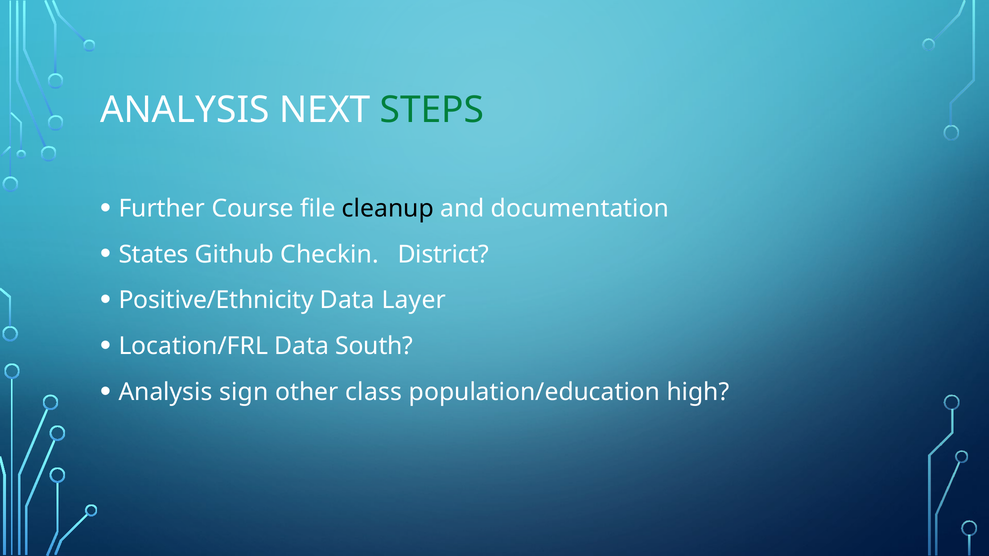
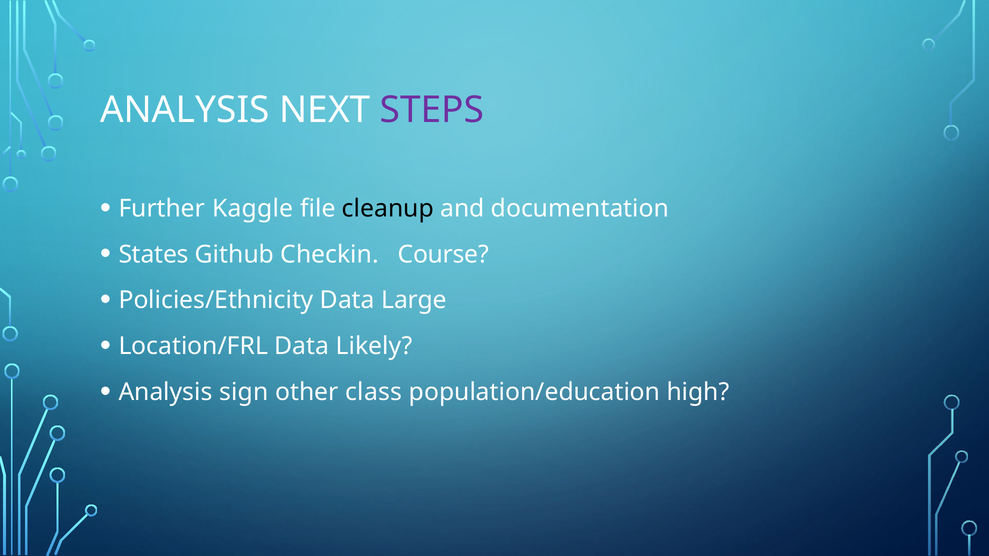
STEPS colour: green -> purple
Course: Course -> Kaggle
District: District -> Course
Positive/Ethnicity: Positive/Ethnicity -> Policies/Ethnicity
Layer: Layer -> Large
South: South -> Likely
